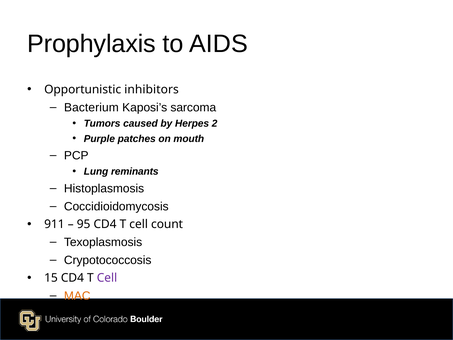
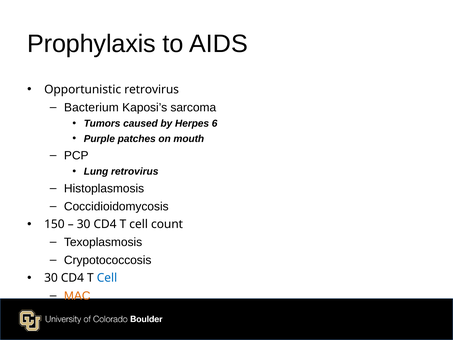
Opportunistic inhibitors: inhibitors -> retrovirus
2: 2 -> 6
Lung reminants: reminants -> retrovirus
911: 911 -> 150
95 at (84, 224): 95 -> 30
15 at (51, 278): 15 -> 30
Cell at (107, 278) colour: purple -> blue
